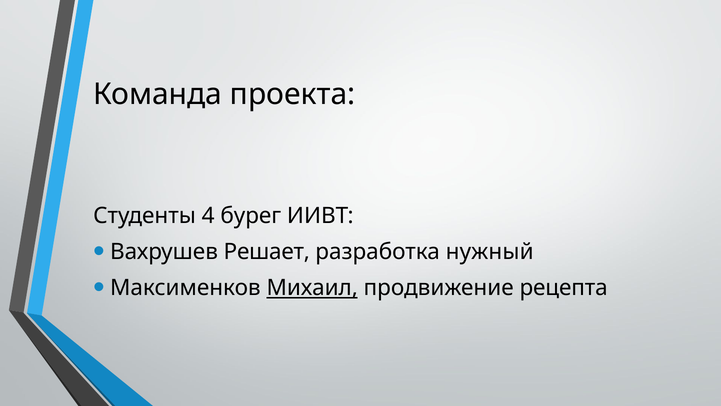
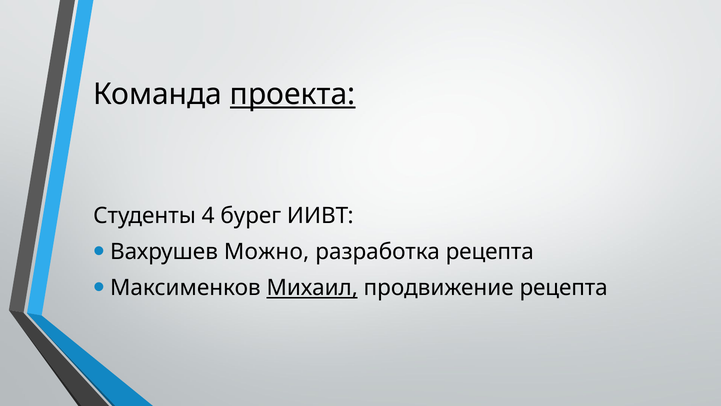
проекта underline: none -> present
Решает: Решает -> Можно
разработка нужный: нужный -> рецепта
